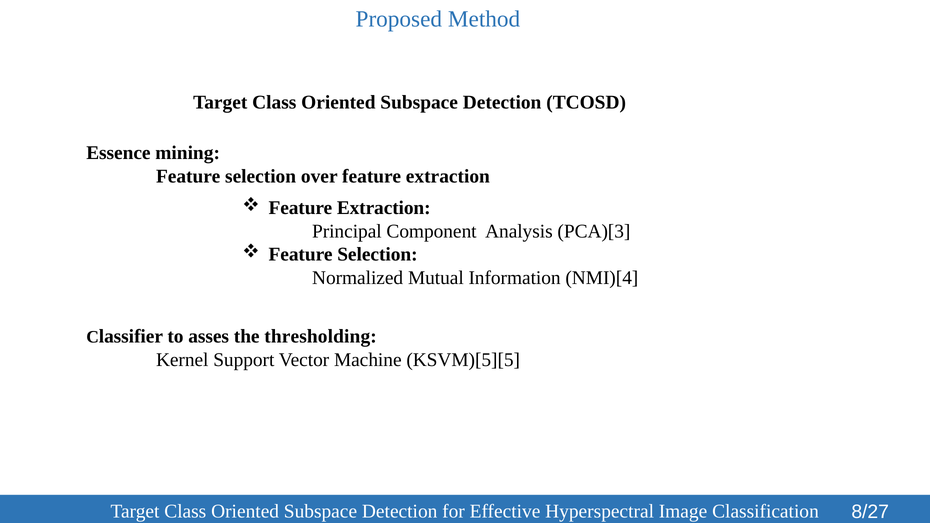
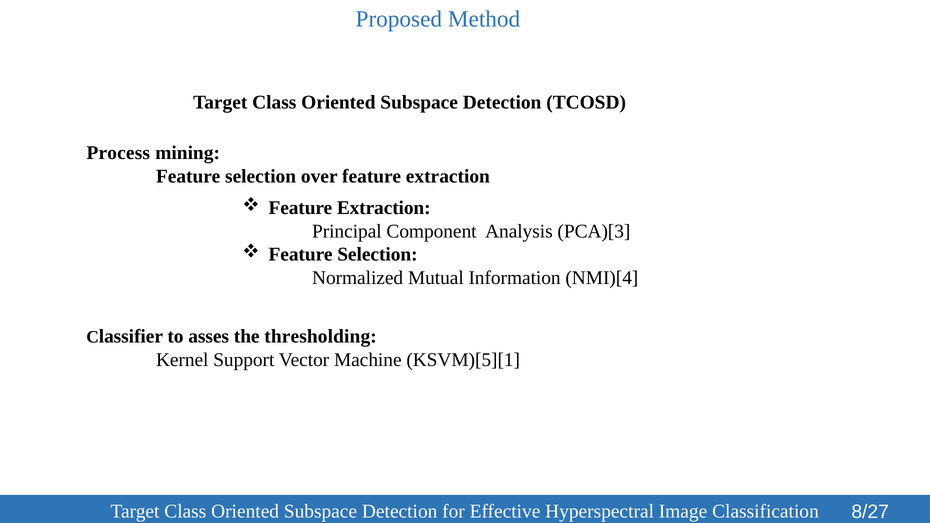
Essence: Essence -> Process
KSVM)[5][5: KSVM)[5][5 -> KSVM)[5][1
